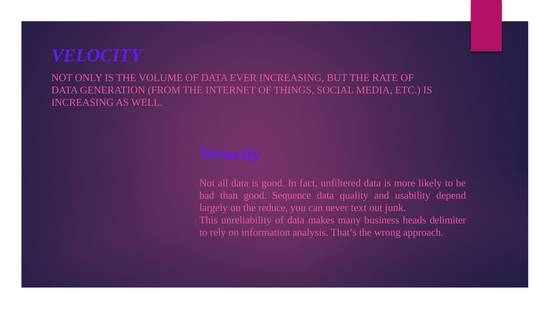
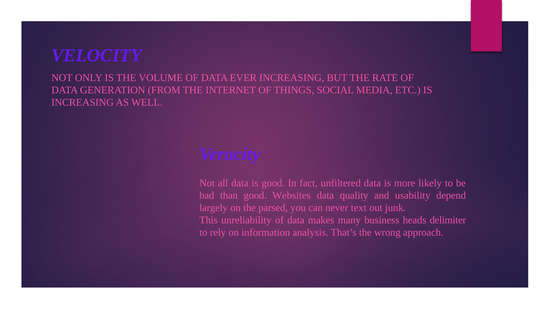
Sequence: Sequence -> Websites
reduce: reduce -> parsed
